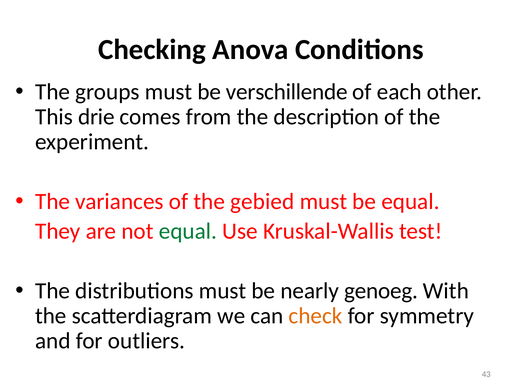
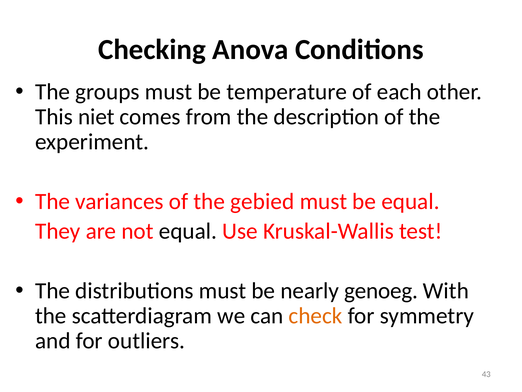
verschillende: verschillende -> temperature
drie: drie -> niet
equal at (188, 231) colour: green -> black
